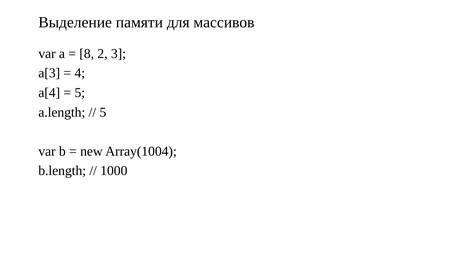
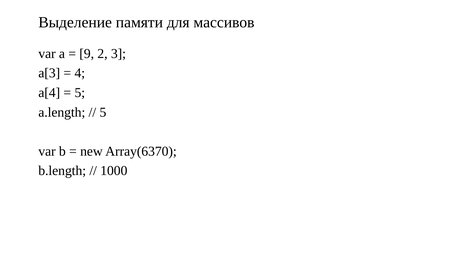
8: 8 -> 9
Array(1004: Array(1004 -> Array(6370
